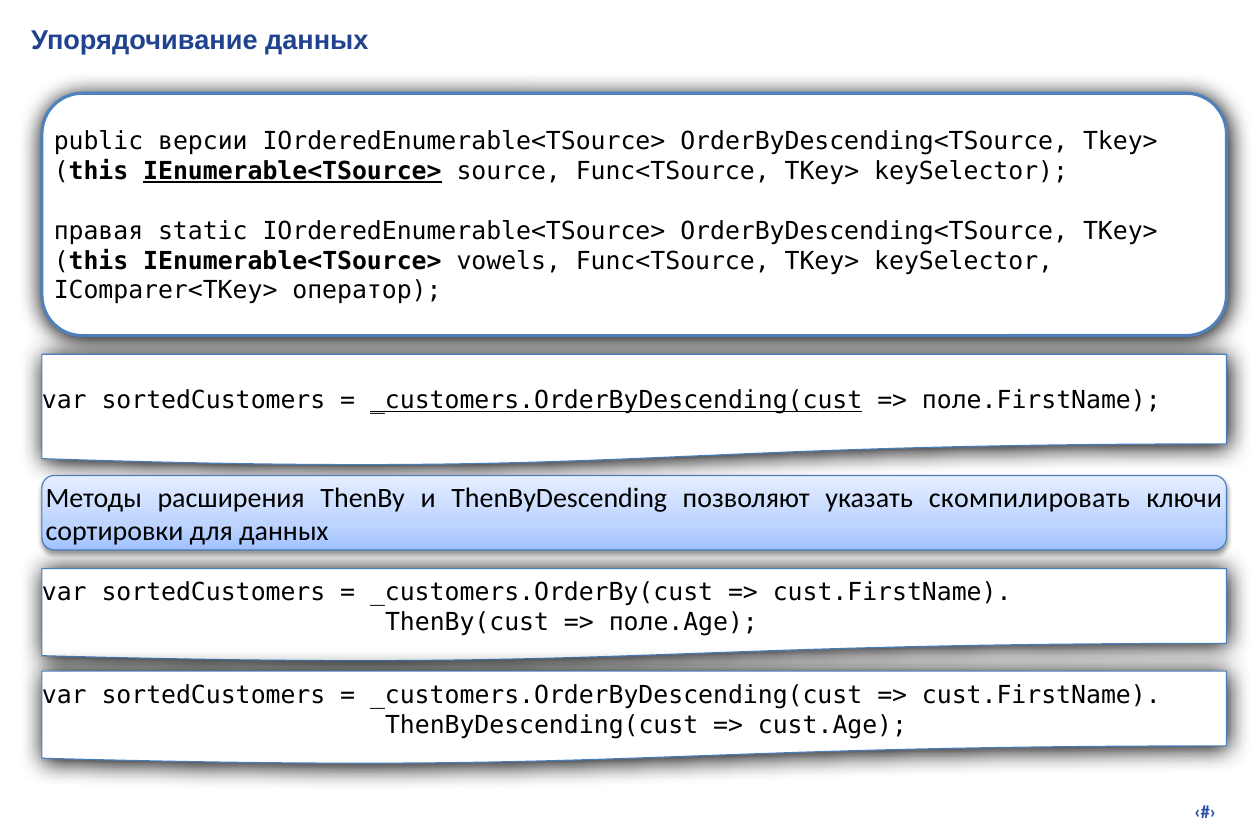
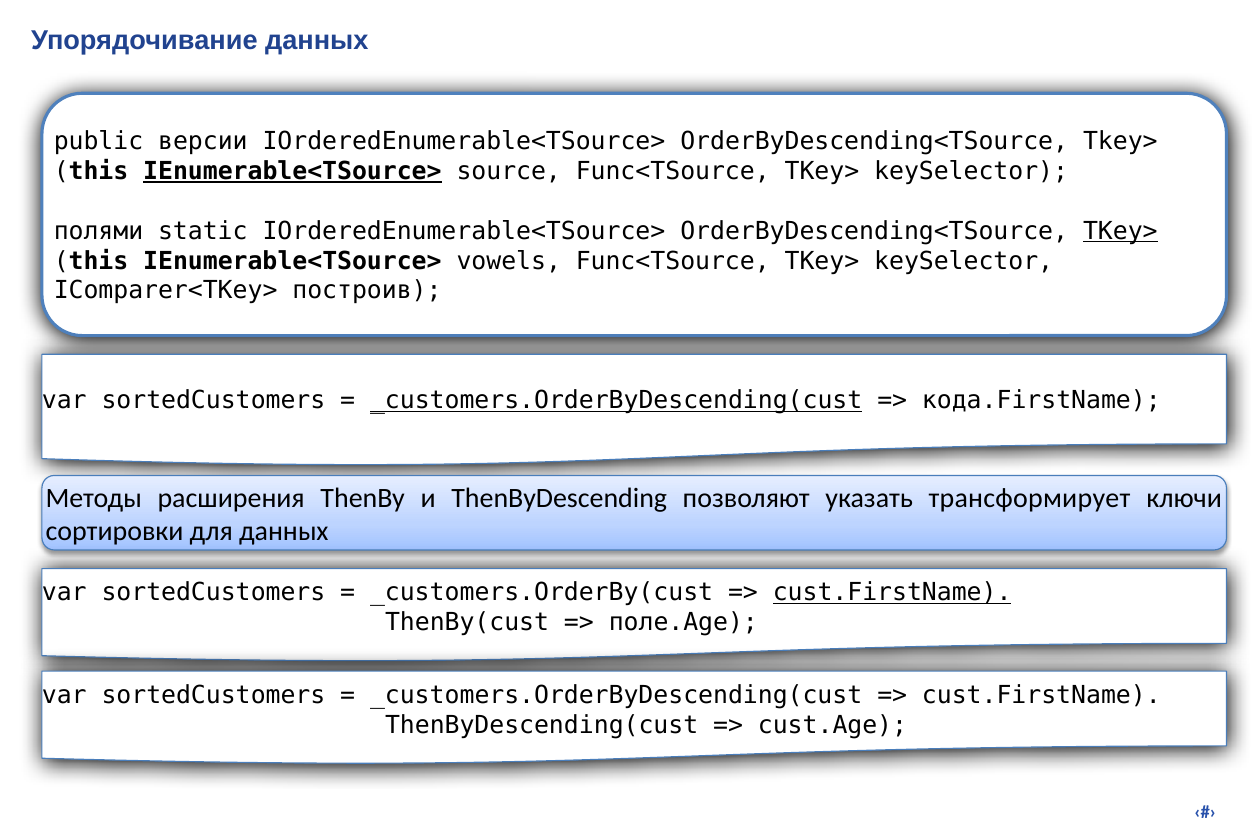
правая: правая -> полями
TKey> at (1120, 231) underline: none -> present
оператор: оператор -> построив
поле.FirstName: поле.FirstName -> кода.FirstName
скомпилировать: скомпилировать -> трансформирует
cust.FirstName at (892, 593) underline: none -> present
